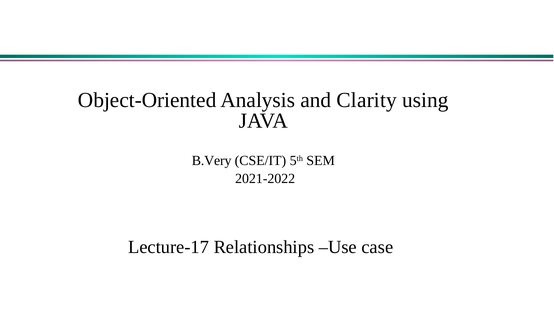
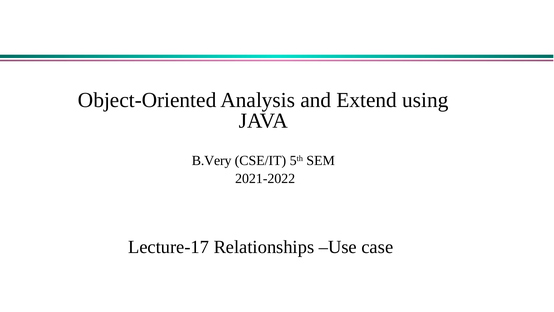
Clarity: Clarity -> Extend
